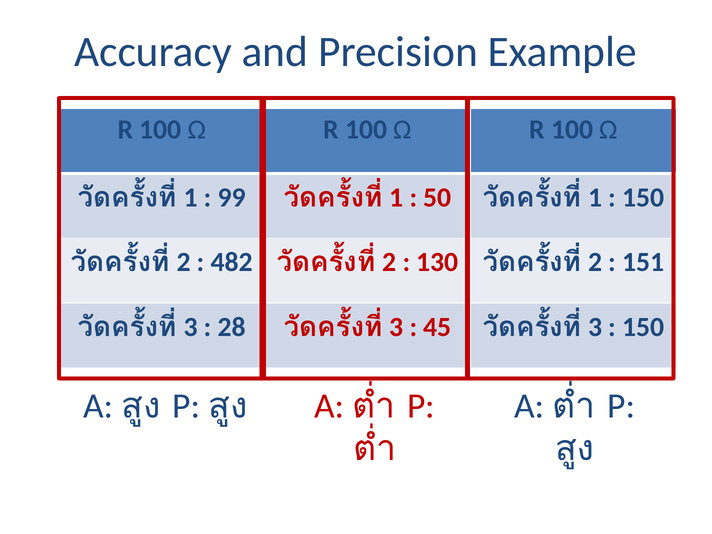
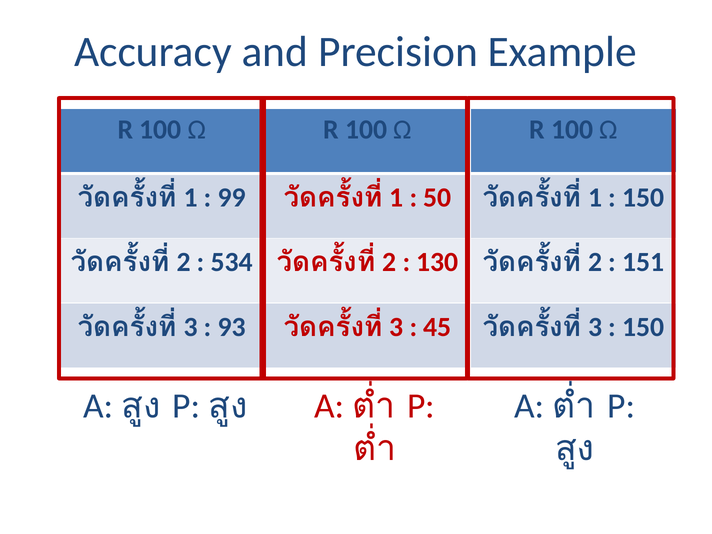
482: 482 -> 534
28: 28 -> 93
